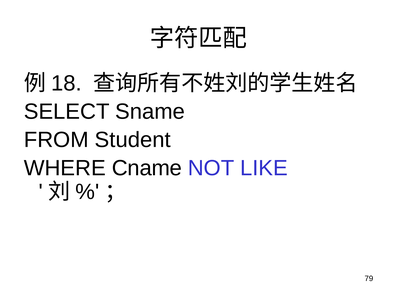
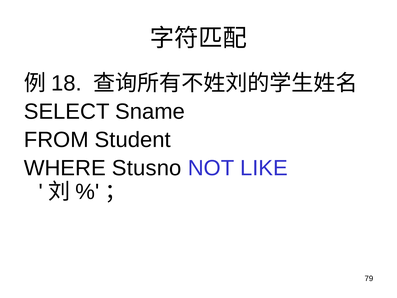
Cname: Cname -> Stusno
